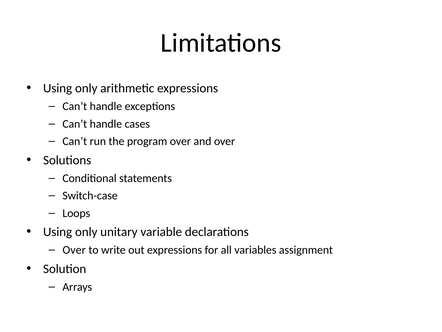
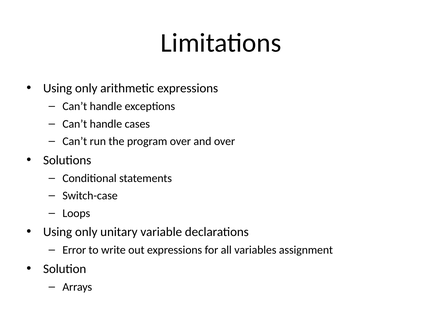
Over at (74, 250): Over -> Error
